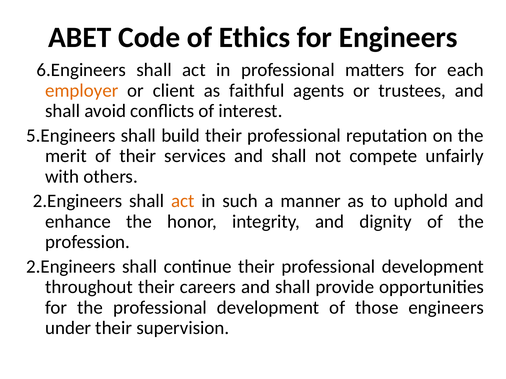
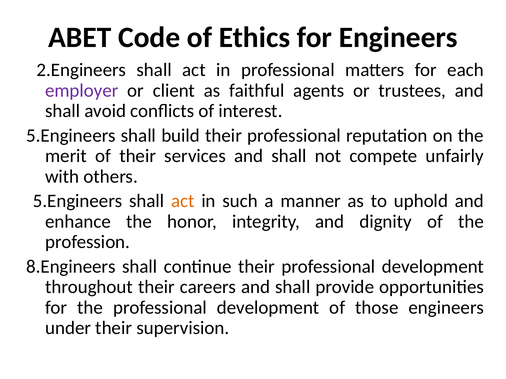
6.Engineers: 6.Engineers -> 2.Engineers
employer colour: orange -> purple
2.Engineers at (78, 201): 2.Engineers -> 5.Engineers
2.Engineers at (71, 267): 2.Engineers -> 8.Engineers
